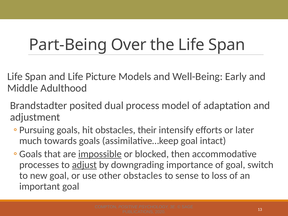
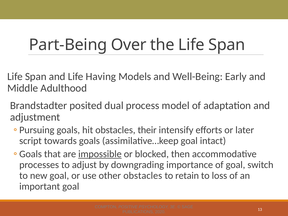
Picture: Picture -> Having
much: much -> script
adjust underline: present -> none
sense: sense -> retain
